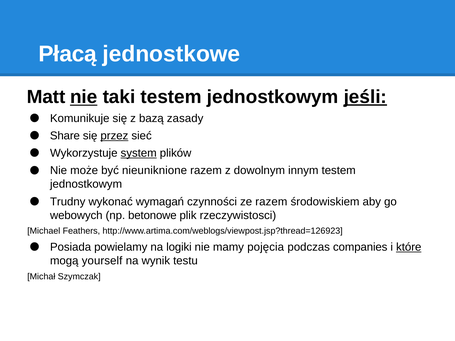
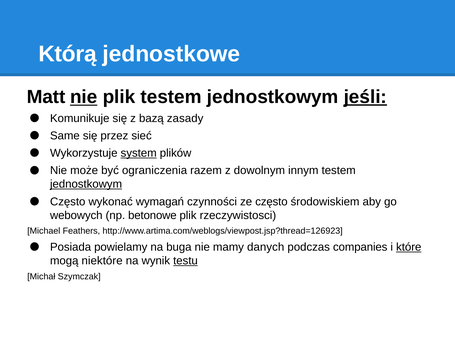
Płacą: Płacą -> Którą
nie taki: taki -> plik
Share: Share -> Same
przez underline: present -> none
nieuniknione: nieuniknione -> ograniczenia
jednostkowym at (86, 184) underline: none -> present
Trudny at (68, 202): Trudny -> Często
ze razem: razem -> często
logiki: logiki -> buga
pojęcia: pojęcia -> danych
yourself: yourself -> niektóre
testu underline: none -> present
